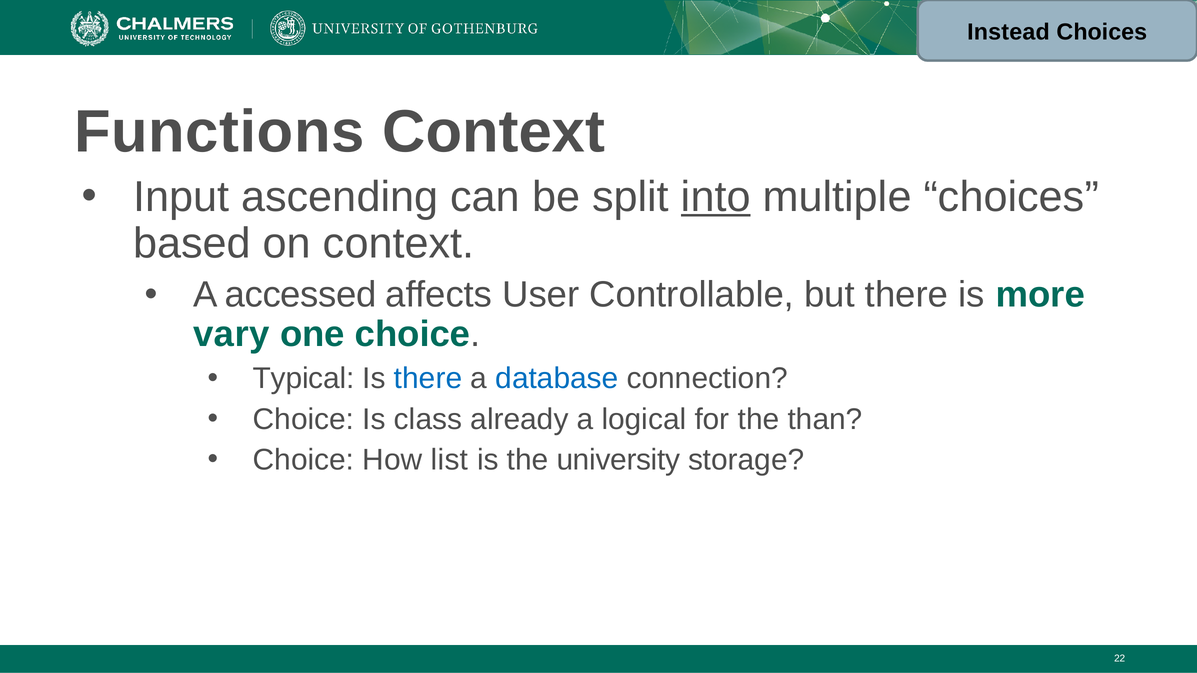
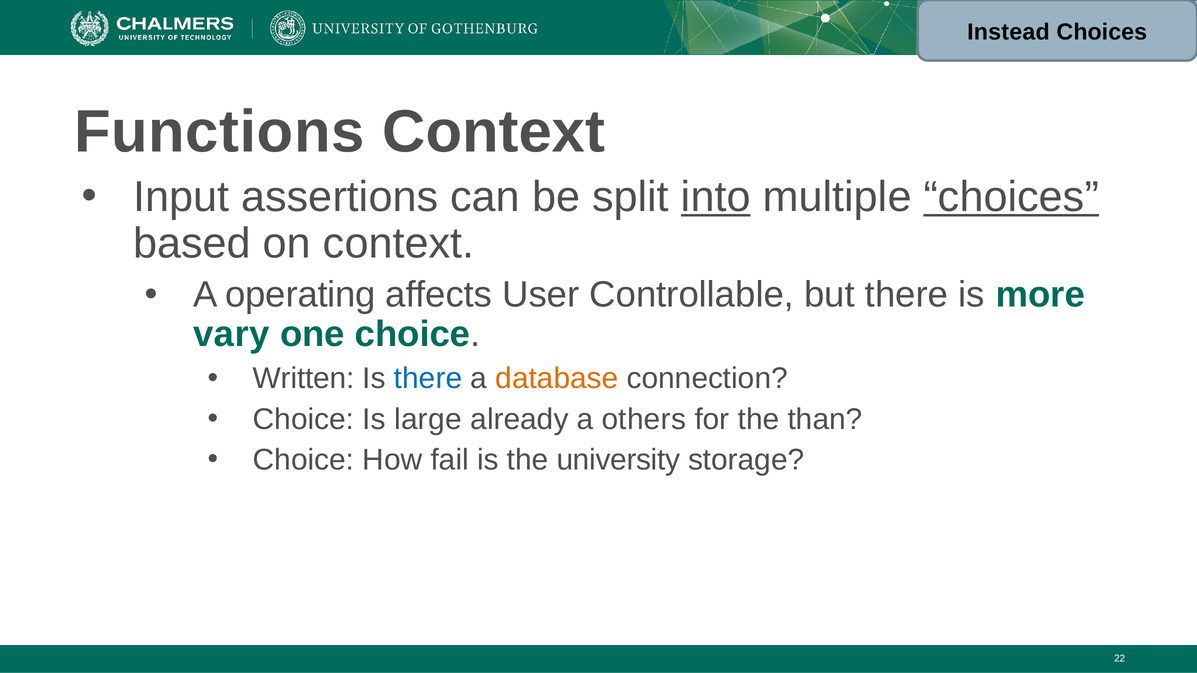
ascending: ascending -> assertions
choices at (1011, 197) underline: none -> present
accessed: accessed -> operating
Typical: Typical -> Written
database colour: blue -> orange
class: class -> large
logical: logical -> others
list: list -> fail
